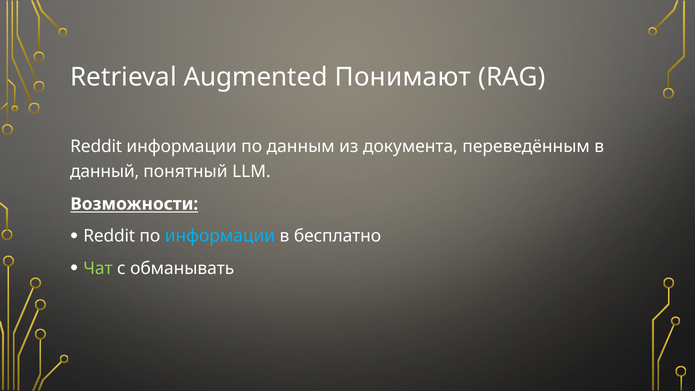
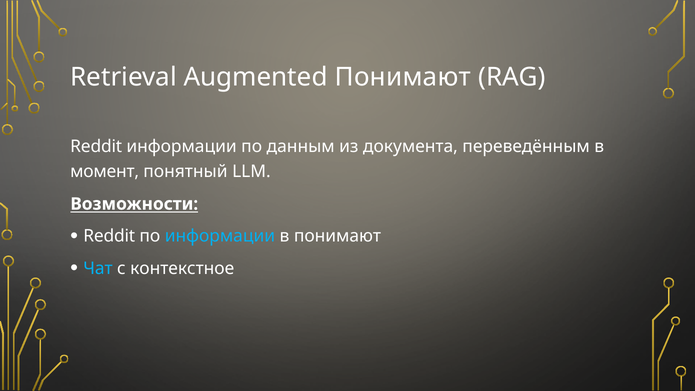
данный: данный -> момент
в бесплатно: бесплатно -> понимают
Чат colour: light green -> light blue
обманывать: обманывать -> контекстное
